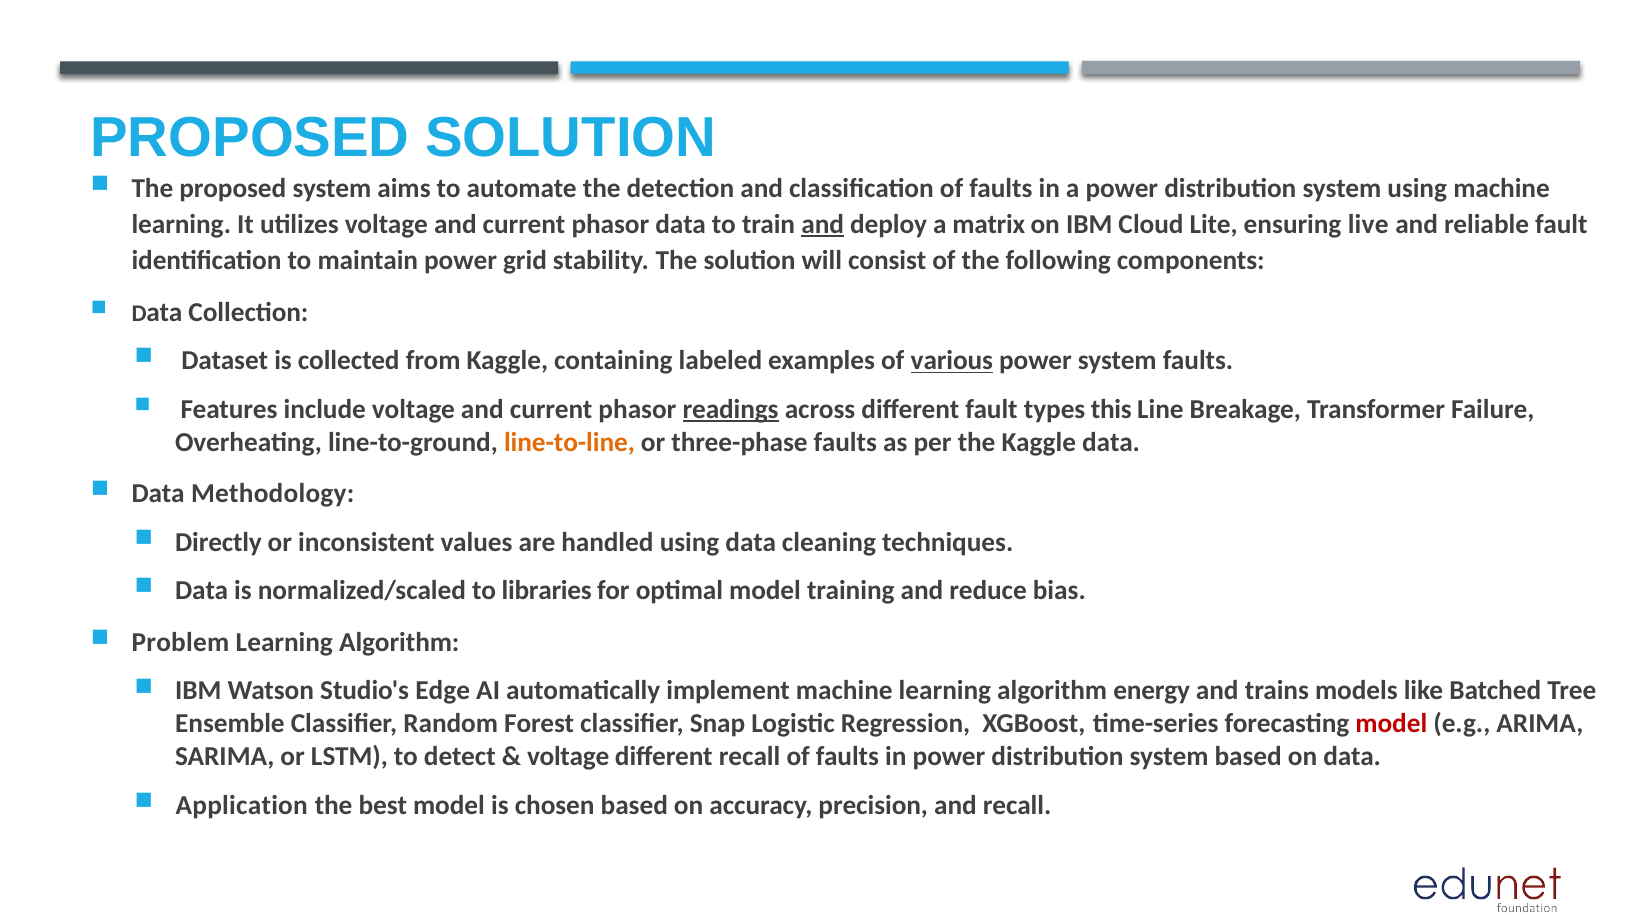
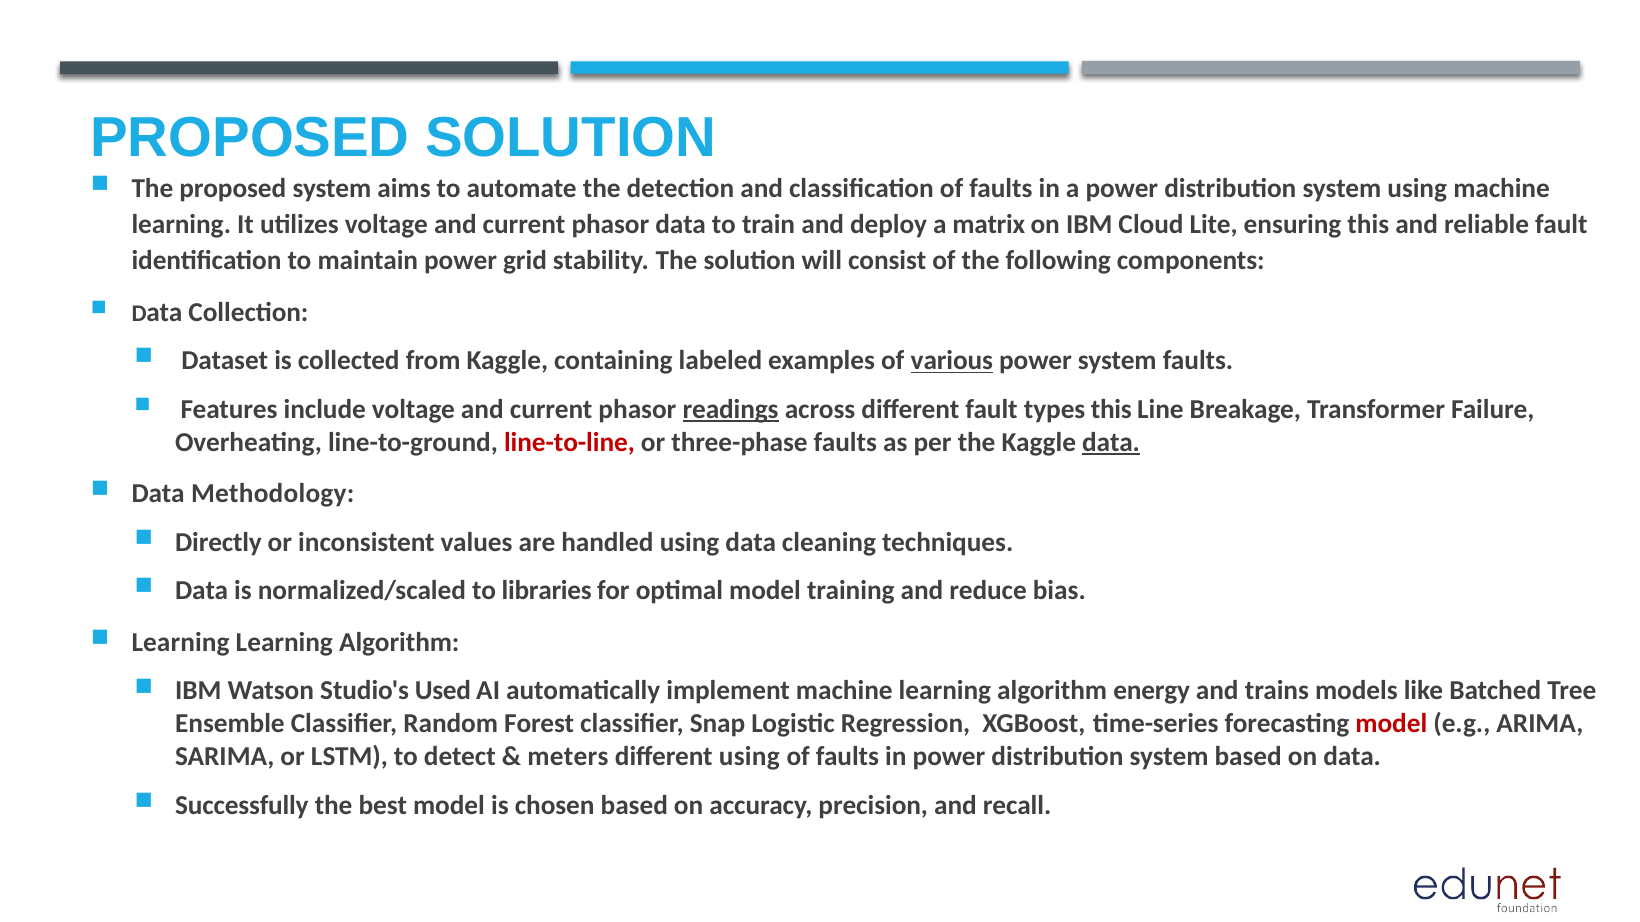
and at (823, 225) underline: present -> none
ensuring live: live -> this
line-to-line colour: orange -> red
data at (1111, 442) underline: none -> present
Problem at (180, 643): Problem -> Learning
Edge: Edge -> Used
voltage at (568, 757): voltage -> meters
different recall: recall -> using
Application: Application -> Successfully
